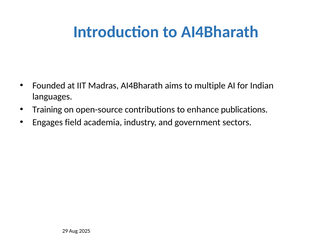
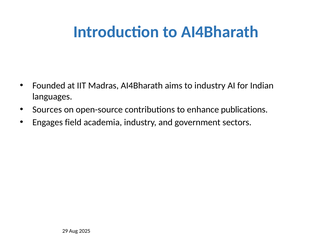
to multiple: multiple -> industry
Training: Training -> Sources
